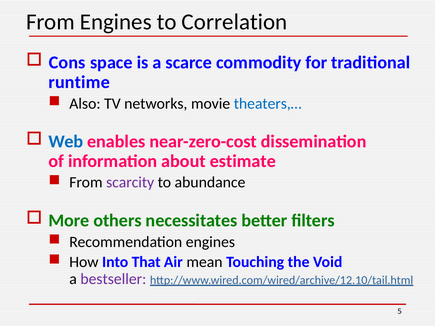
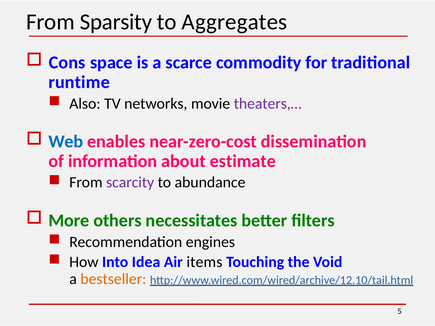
From Engines: Engines -> Sparsity
Correlation: Correlation -> Aggregates
theaters,… colour: blue -> purple
That: That -> Idea
mean: mean -> items
bestseller colour: purple -> orange
